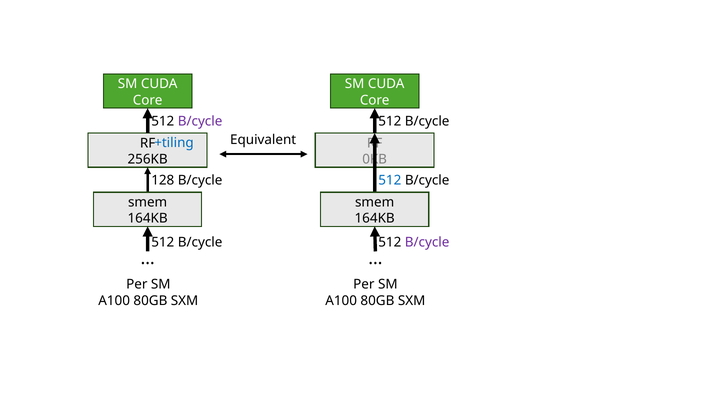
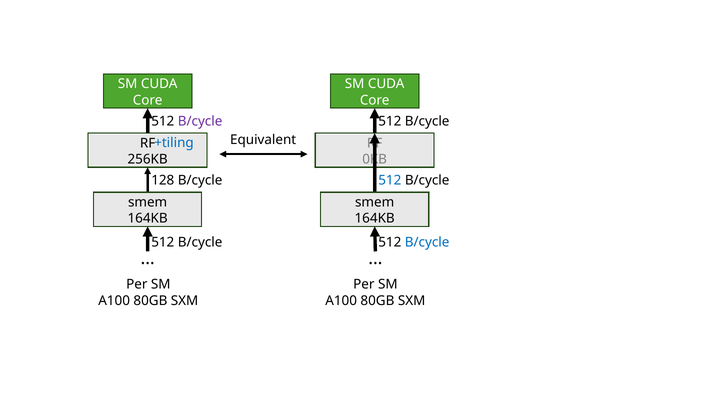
B/cycle at (427, 242) colour: purple -> blue
